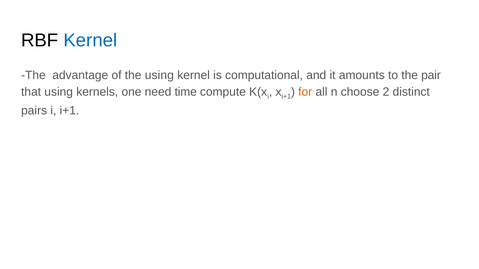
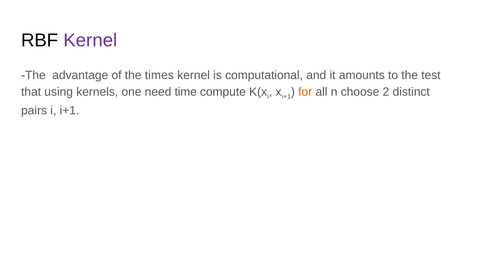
Kernel at (90, 41) colour: blue -> purple
the using: using -> times
pair: pair -> test
